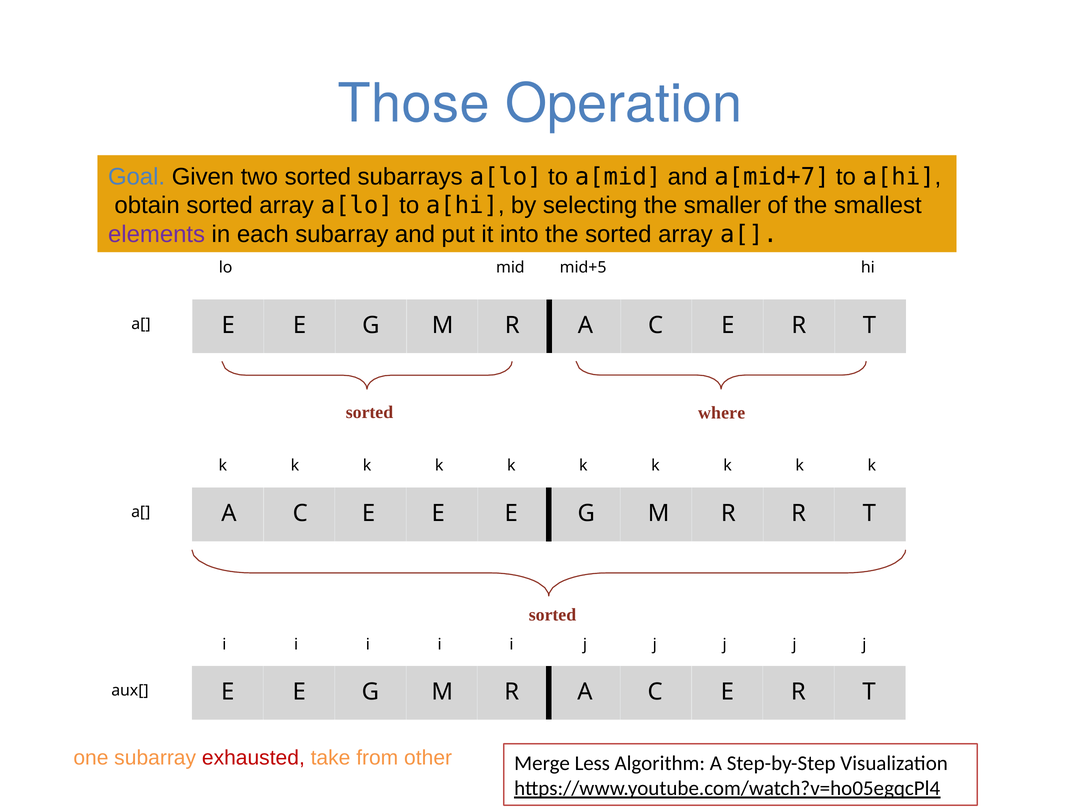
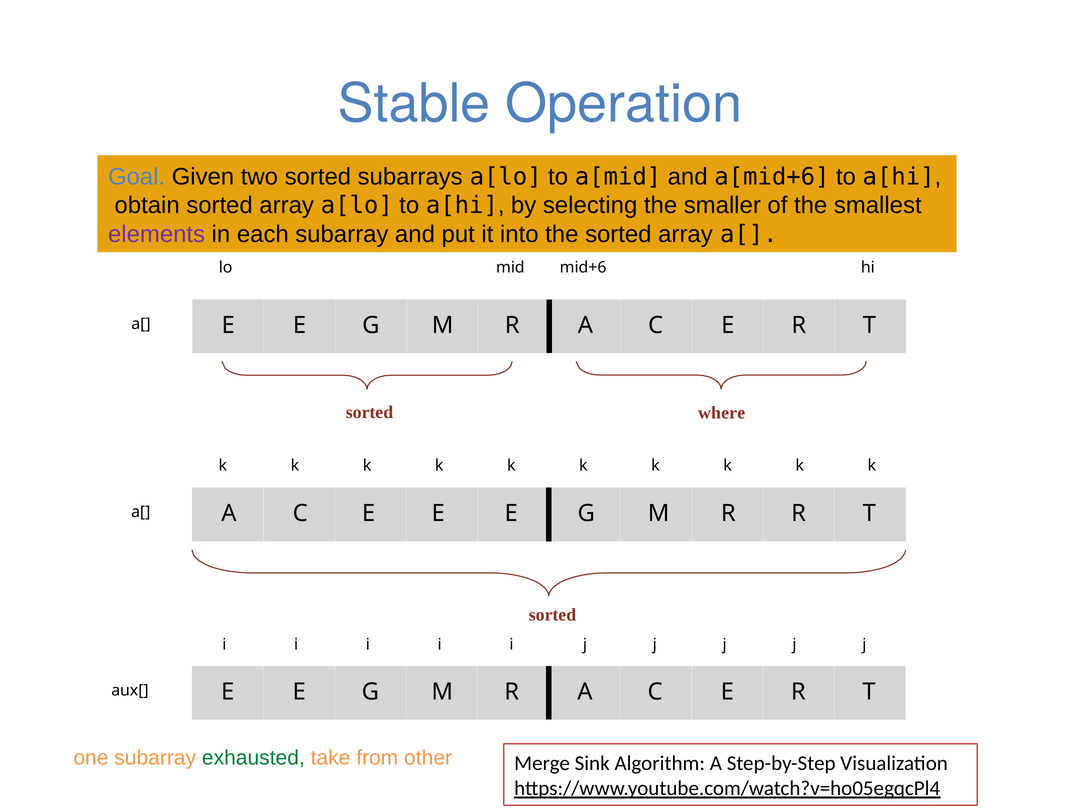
Those: Those -> Stable
a[mid+7: a[mid+7 -> a[mid+6
mid+5: mid+5 -> mid+6
exhausted colour: red -> green
Less: Less -> Sink
